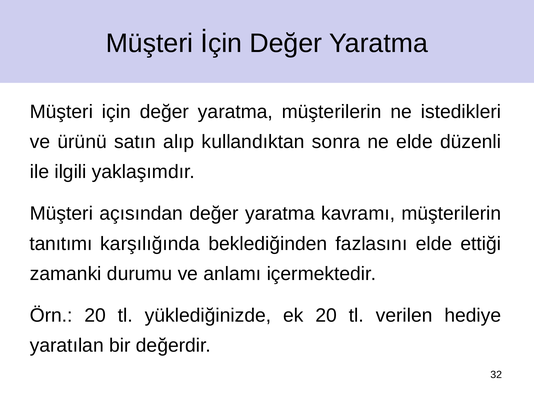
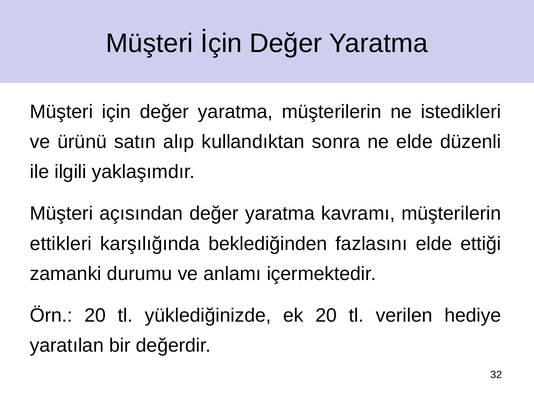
tanıtımı: tanıtımı -> ettikleri
